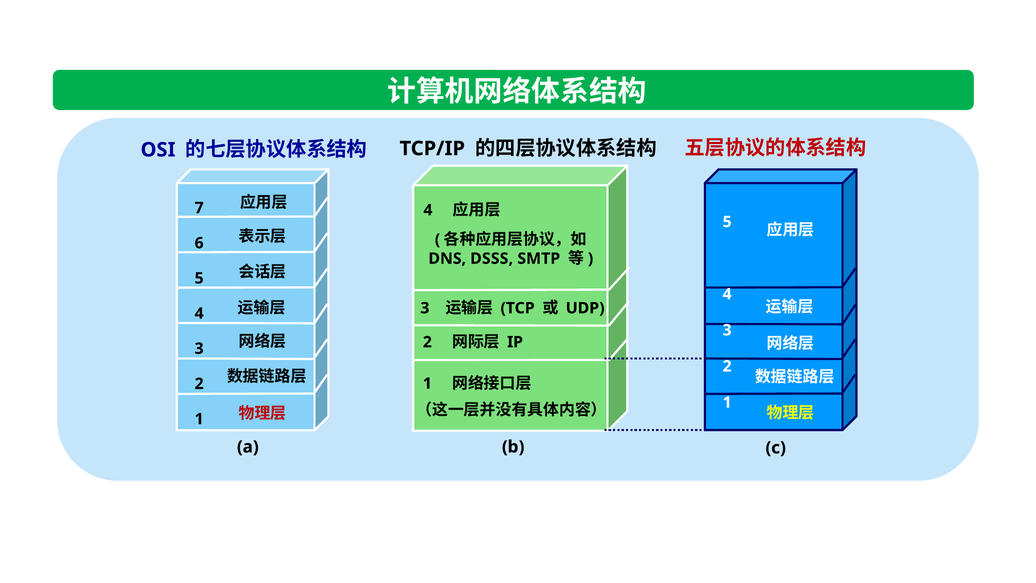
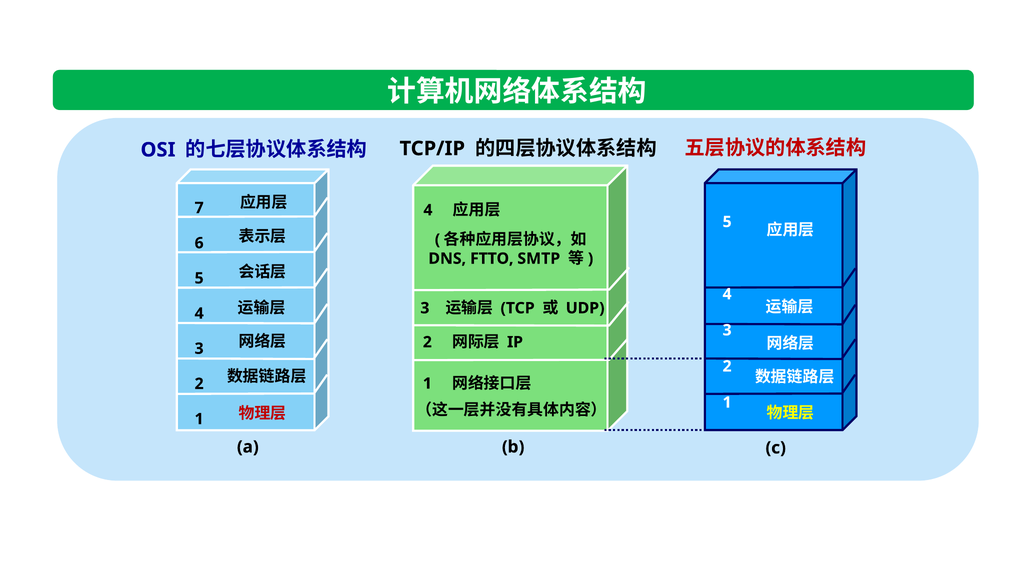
DSSS: DSSS -> FTTO
